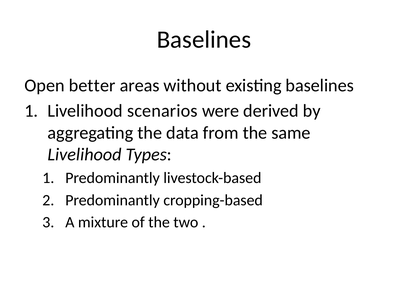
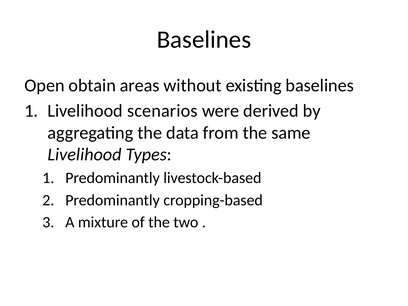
better: better -> obtain
